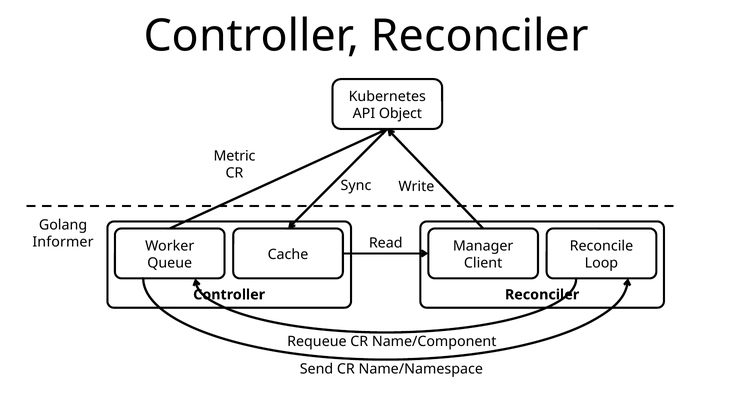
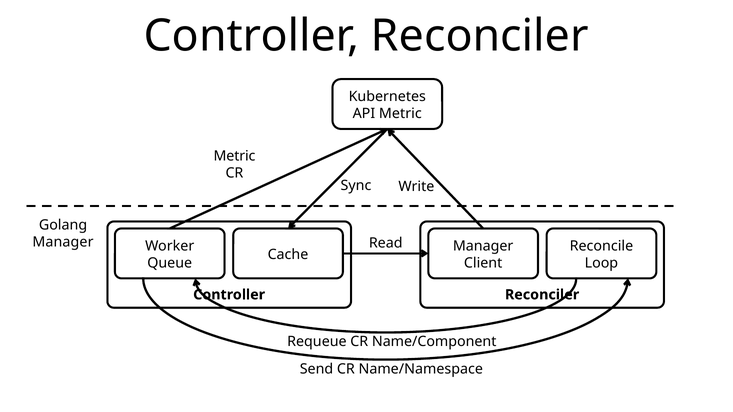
API Object: Object -> Metric
Informer at (63, 242): Informer -> Manager
